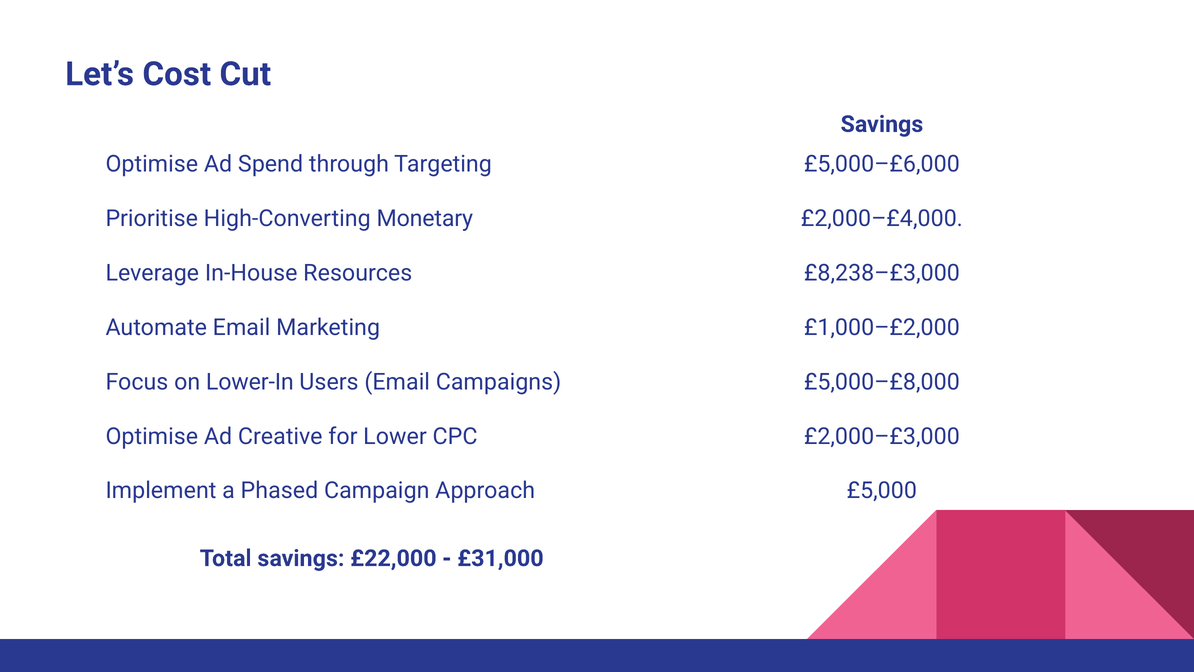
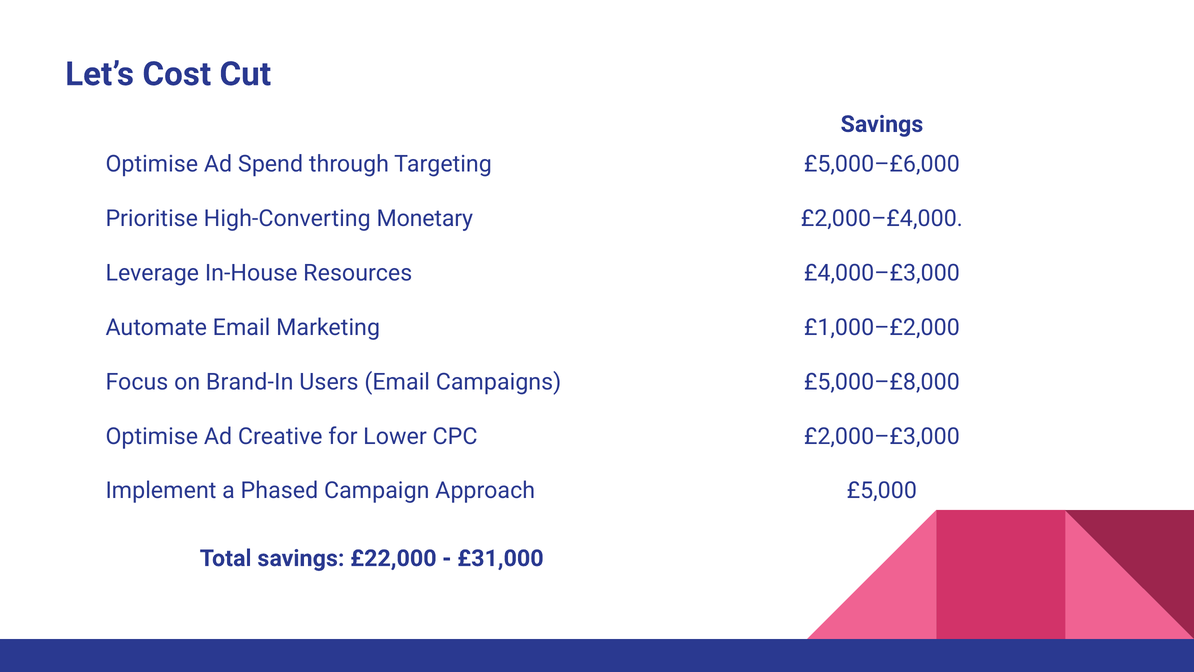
£8,238–£3,000: £8,238–£3,000 -> £4,000–£3,000
Lower-In: Lower-In -> Brand-In
